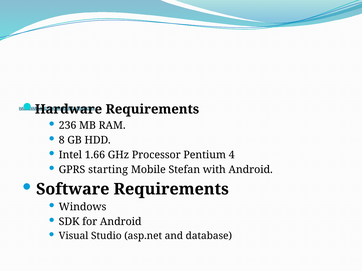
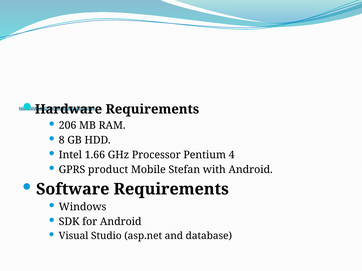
236: 236 -> 206
starting: starting -> product
